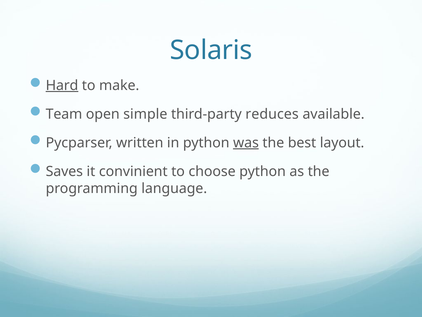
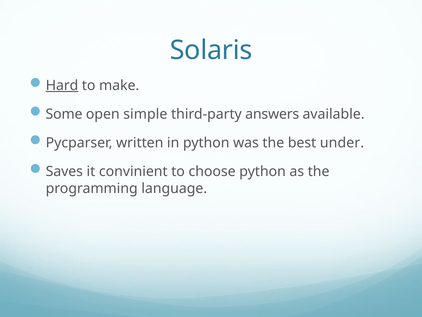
Team: Team -> Some
reduces: reduces -> answers
was underline: present -> none
layout: layout -> under
